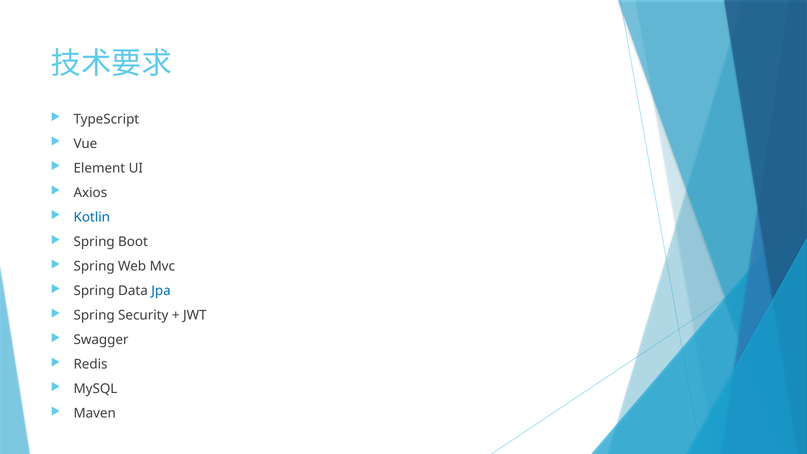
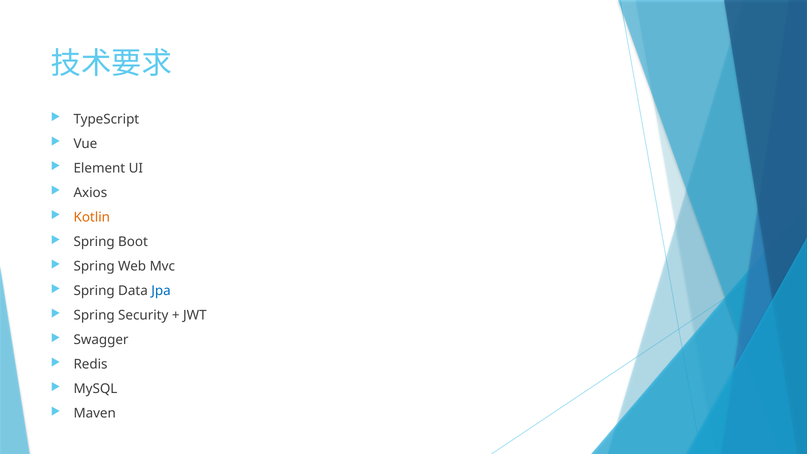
Kotlin colour: blue -> orange
